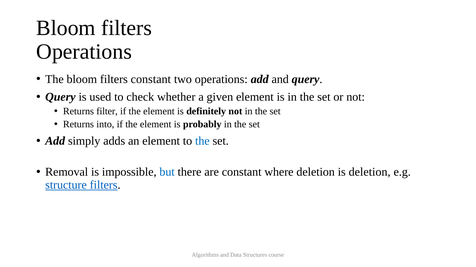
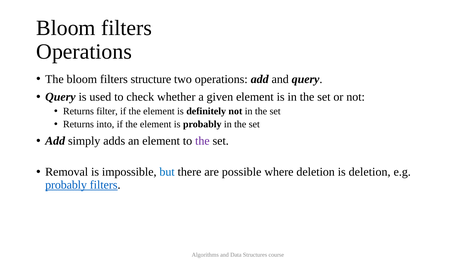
filters constant: constant -> structure
the at (202, 141) colour: blue -> purple
are constant: constant -> possible
structure at (66, 185): structure -> probably
